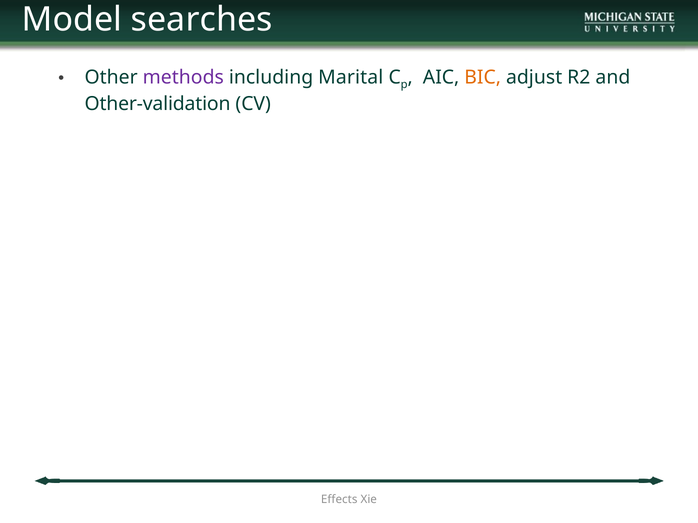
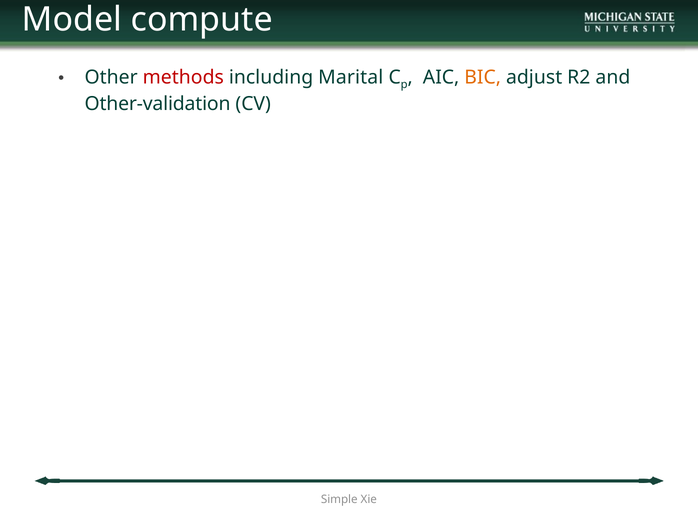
searches: searches -> compute
methods colour: purple -> red
Effects: Effects -> Simple
